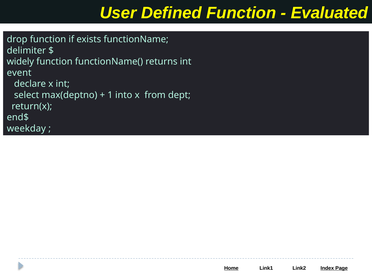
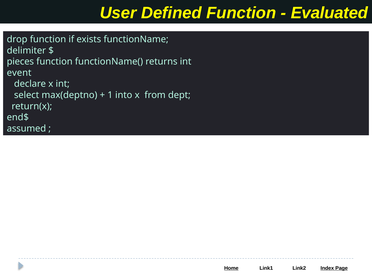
widely: widely -> pieces
weekday: weekday -> assumed
